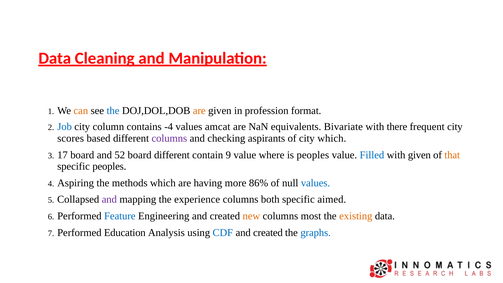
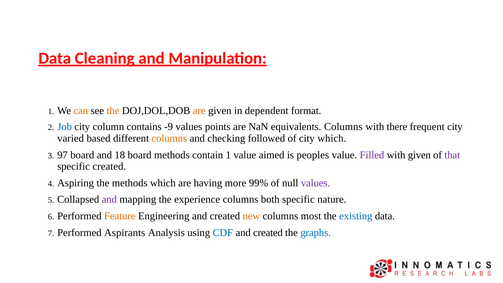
the at (113, 111) colour: blue -> orange
profession: profession -> dependent
-4: -4 -> -9
amcat: amcat -> points
equivalents Bivariate: Bivariate -> Columns
scores: scores -> varied
columns at (169, 138) colour: purple -> orange
aspirants: aspirants -> followed
17: 17 -> 97
52: 52 -> 18
board different: different -> methods
contain 9: 9 -> 1
where: where -> aimed
Filled colour: blue -> purple
that colour: orange -> purple
specific peoples: peoples -> created
86%: 86% -> 99%
values at (316, 183) colour: blue -> purple
aimed: aimed -> nature
Feature colour: blue -> orange
existing colour: orange -> blue
Education: Education -> Aspirants
